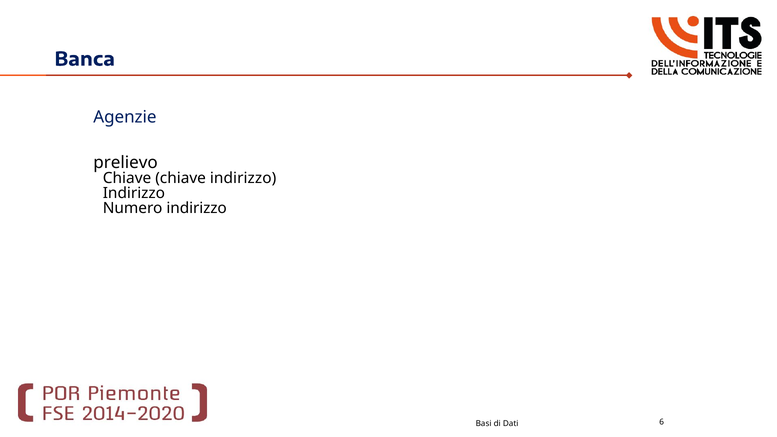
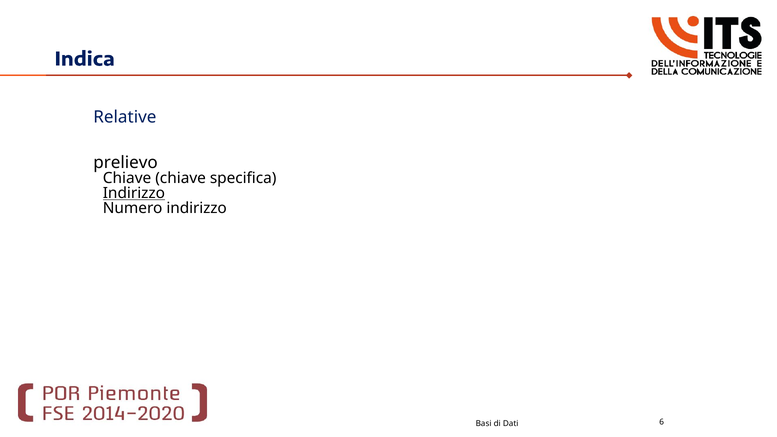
Banca: Banca -> Indica
Agenzie: Agenzie -> Relative
chiave indirizzo: indirizzo -> specifica
Indirizzo at (134, 193) underline: none -> present
